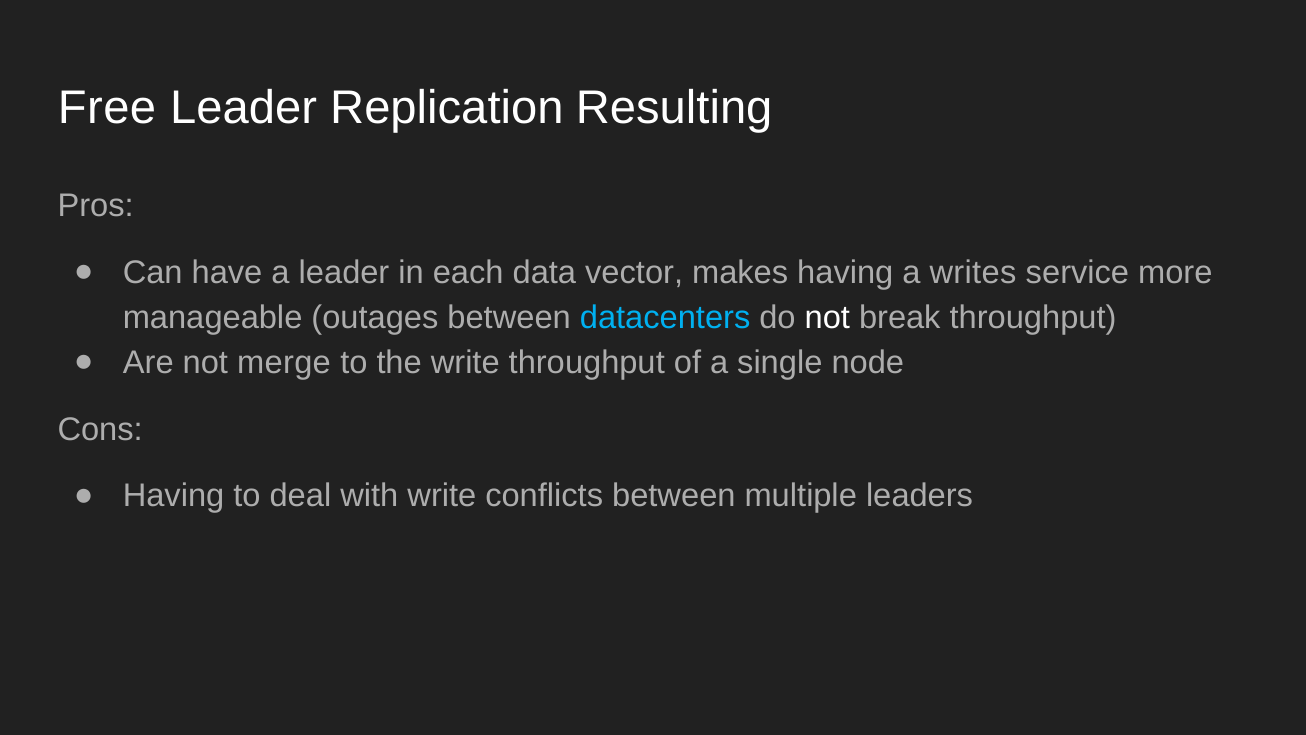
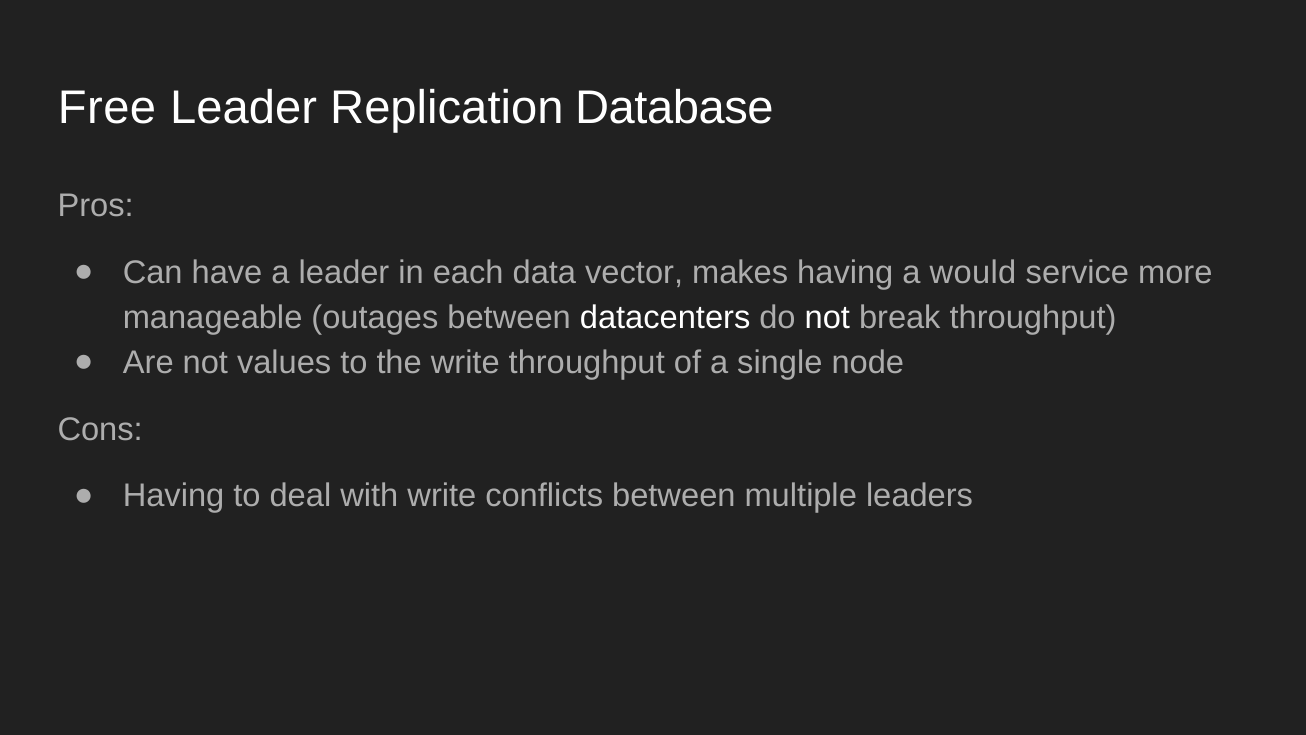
Resulting: Resulting -> Database
writes: writes -> would
datacenters colour: light blue -> white
merge: merge -> values
